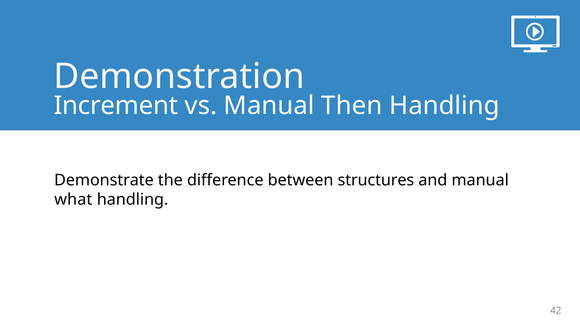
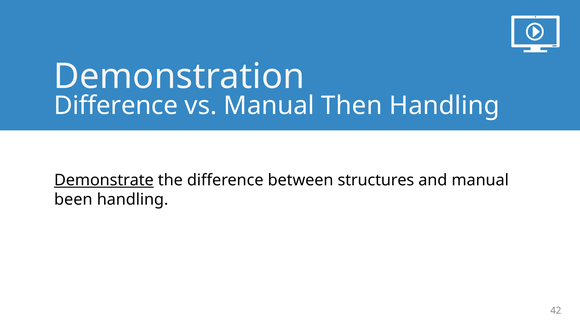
Increment at (116, 106): Increment -> Difference
Demonstrate underline: none -> present
what: what -> been
